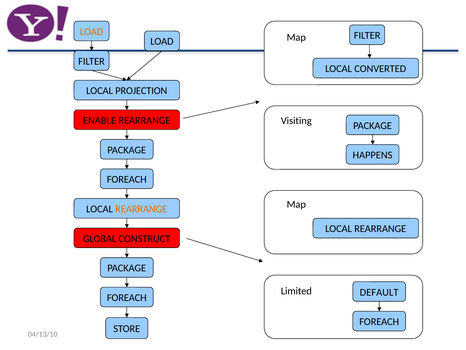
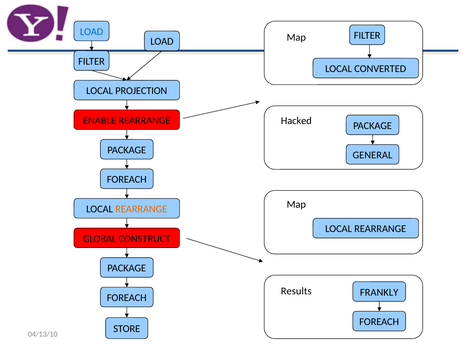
LOAD at (92, 32) colour: orange -> blue
Visiting: Visiting -> Hacked
HAPPENS: HAPPENS -> GENERAL
Limited: Limited -> Results
DEFAULT: DEFAULT -> FRANKLY
